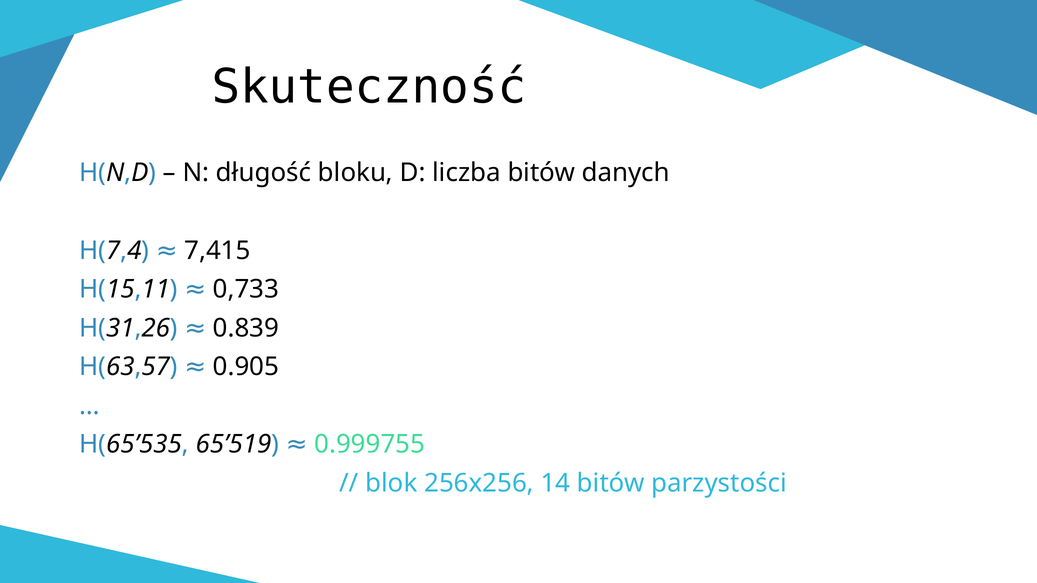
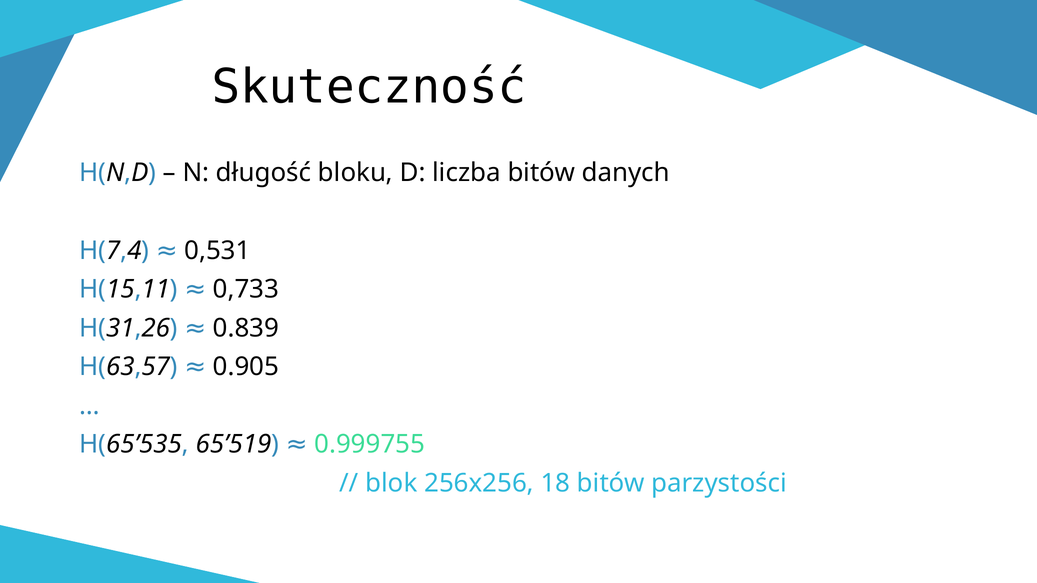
7,415: 7,415 -> 0,531
14: 14 -> 18
